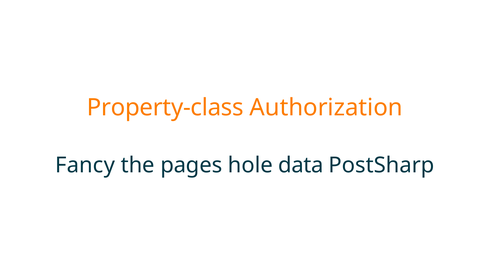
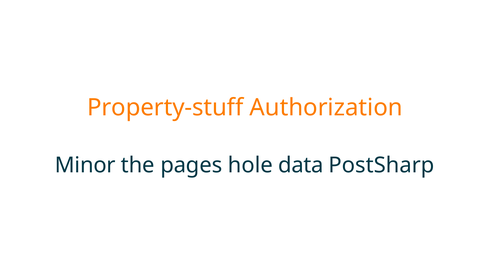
Property-class: Property-class -> Property-stuff
Fancy: Fancy -> Minor
